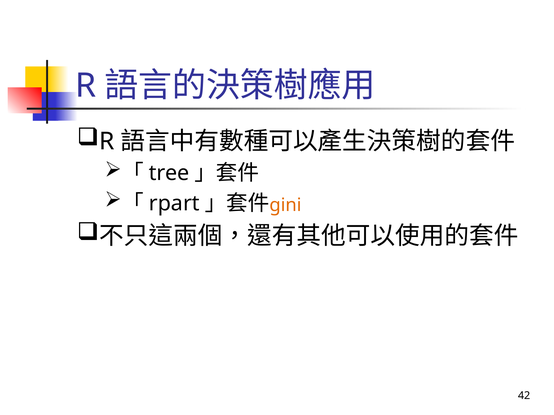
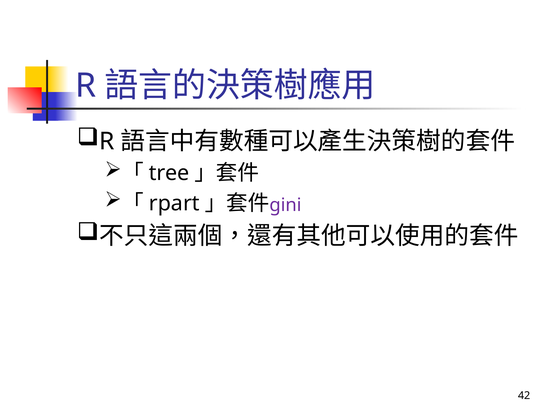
gini colour: orange -> purple
